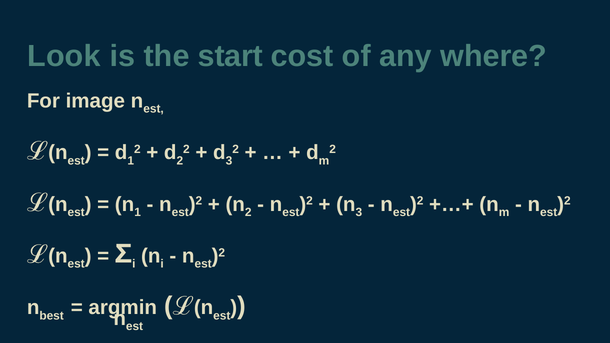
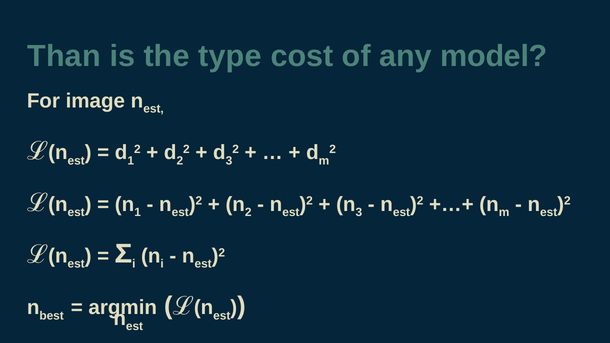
Look: Look -> Than
start: start -> type
where: where -> model
